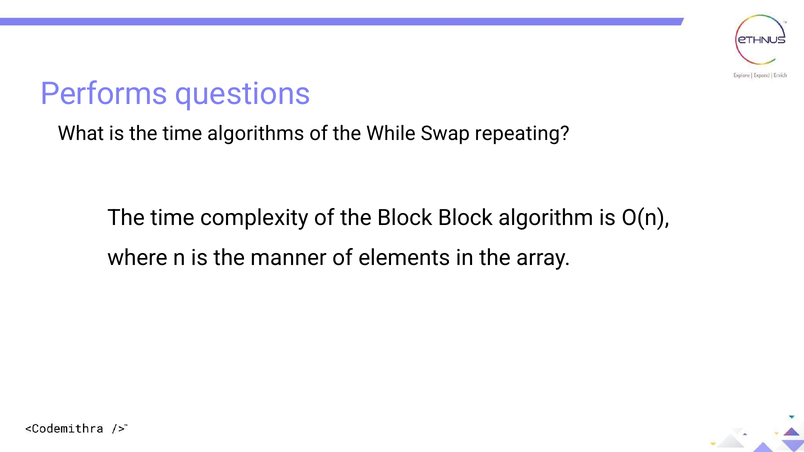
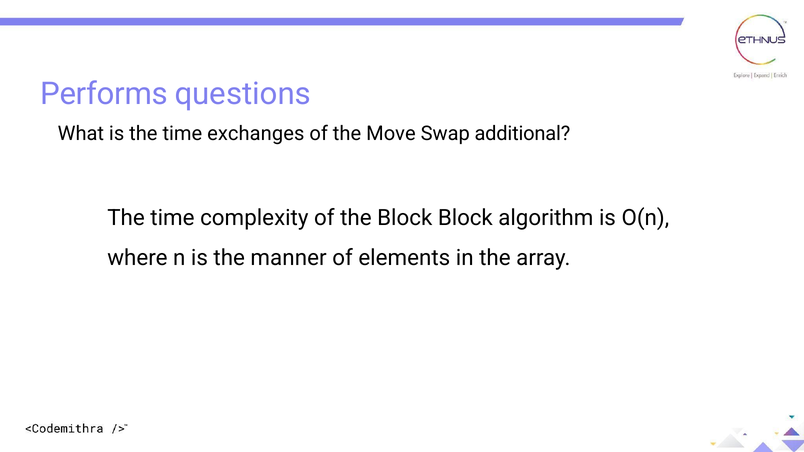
algorithms: algorithms -> exchanges
While: While -> Move
repeating: repeating -> additional
